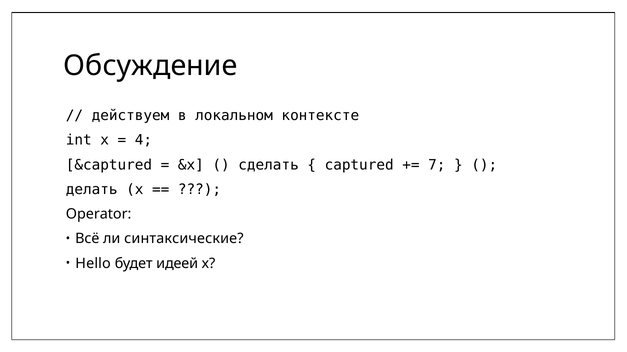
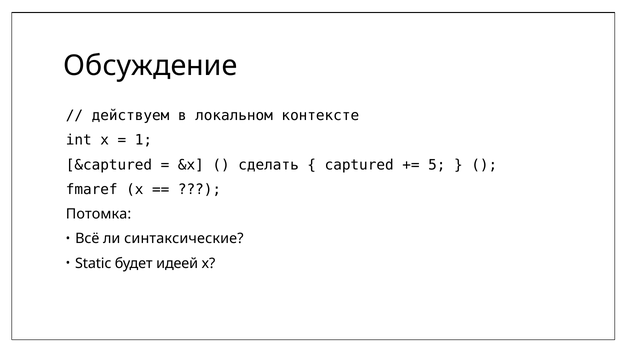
4: 4 -> 1
7: 7 -> 5
делать: делать -> fmaref
Operator: Operator -> Потомка
Hello: Hello -> Static
